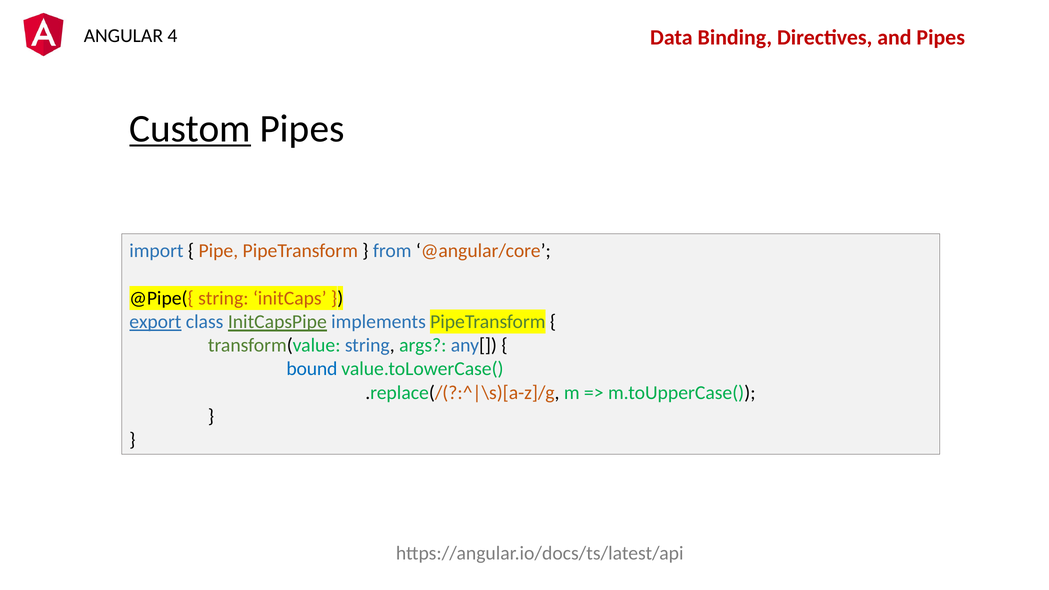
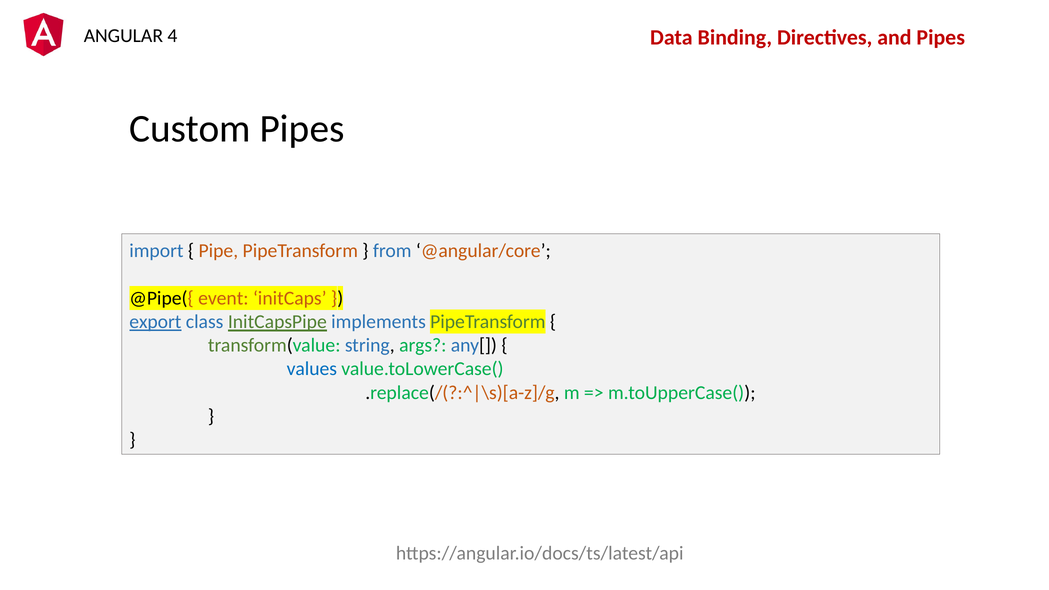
Custom underline: present -> none
@Pipe({ string: string -> event
bound: bound -> values
